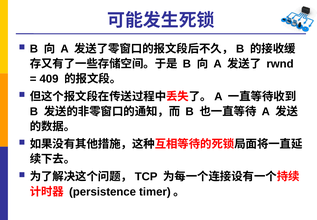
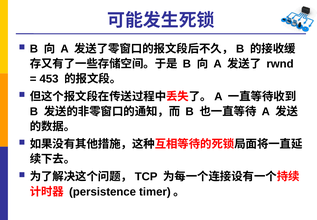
409: 409 -> 453
